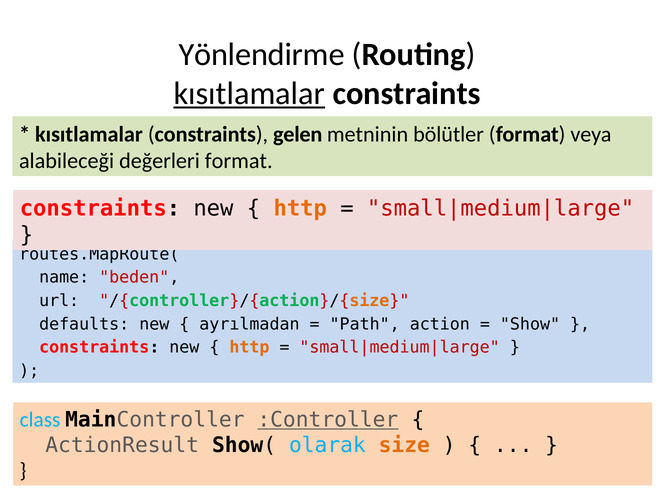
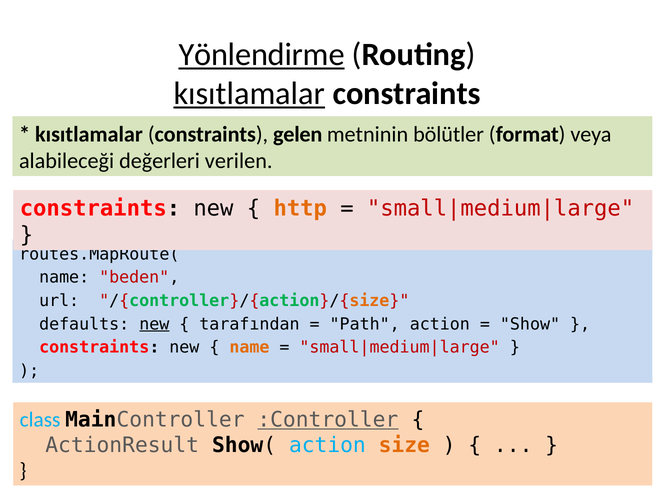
Yönlendirme underline: none -> present
değerleri format: format -> verilen
new at (154, 324) underline: none -> present
ayrılmadan: ayrılmadan -> tarafından
http at (249, 347): http -> name
Show( olarak: olarak -> action
